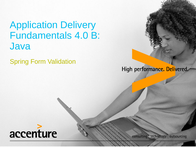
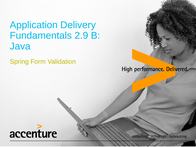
4.0: 4.0 -> 2.9
